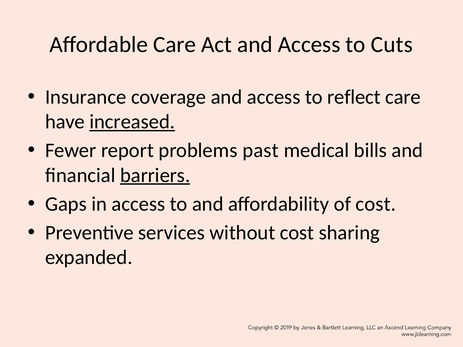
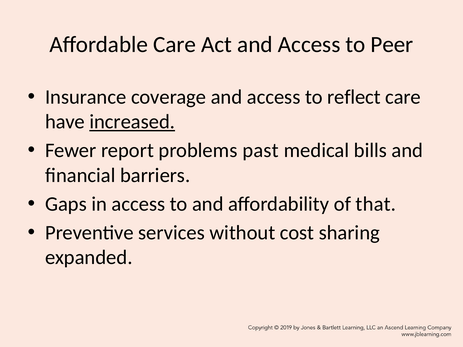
Cuts: Cuts -> Peer
barriers underline: present -> none
of cost: cost -> that
